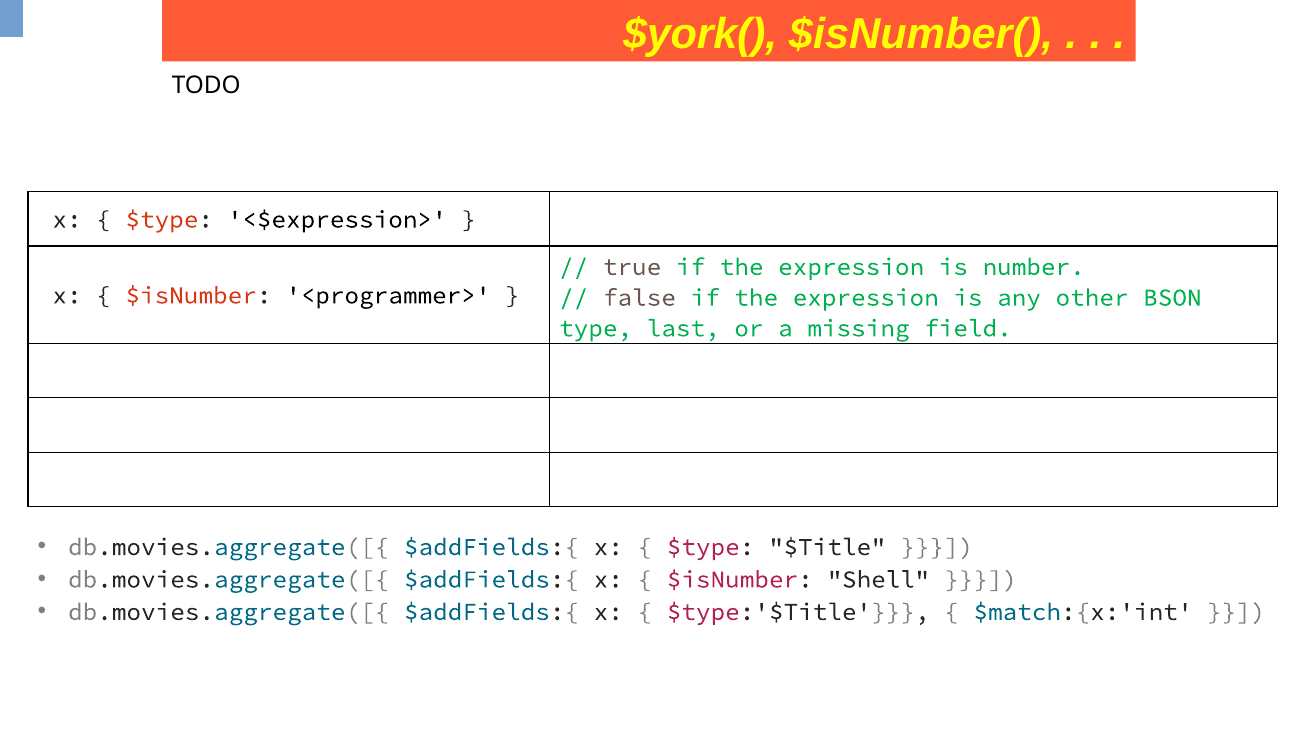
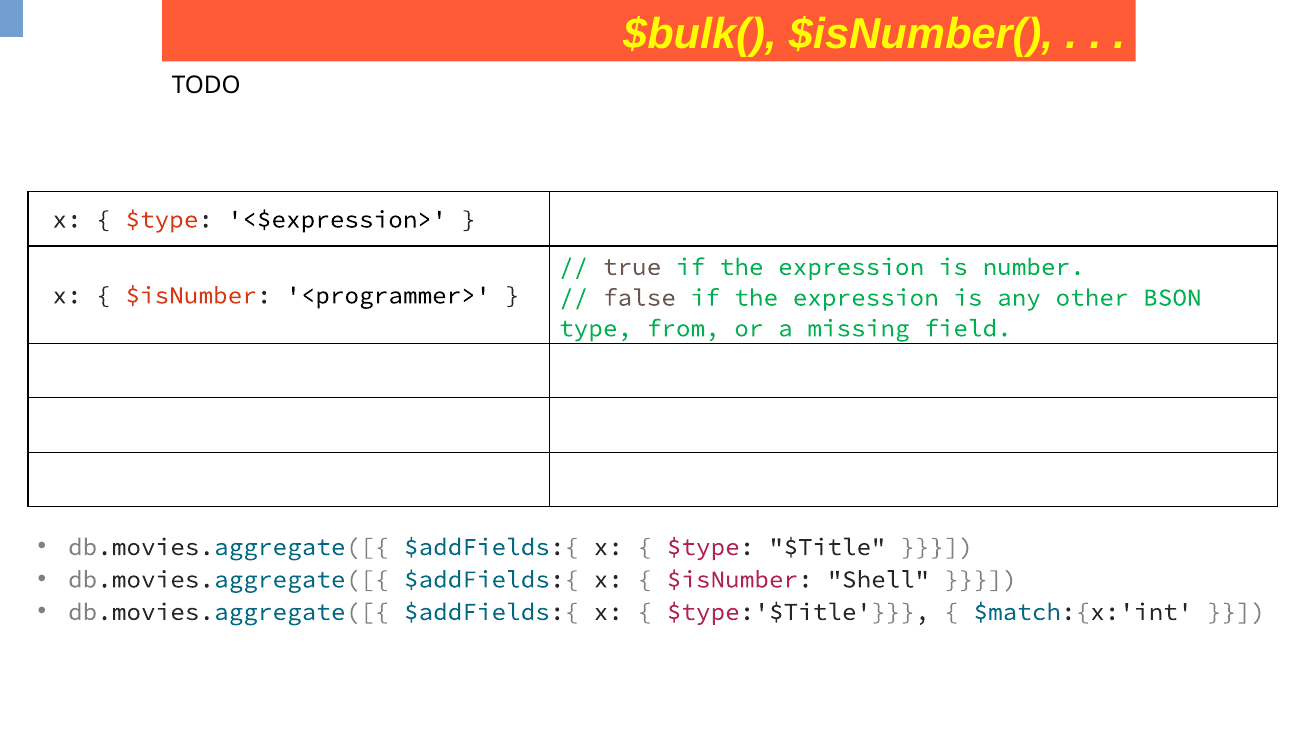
$york(: $york( -> $bulk(
last: last -> from
